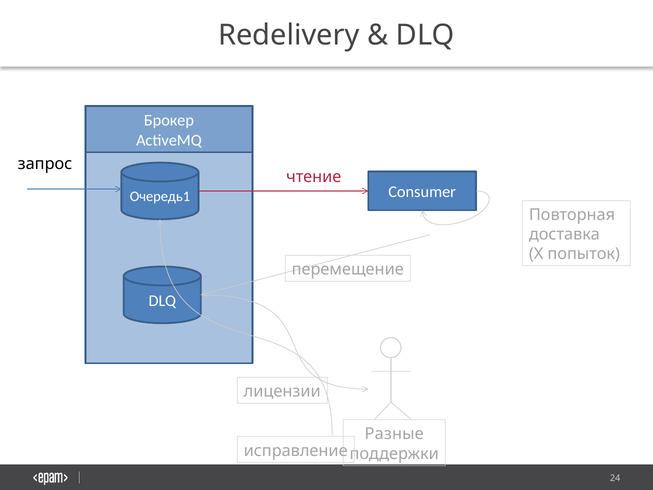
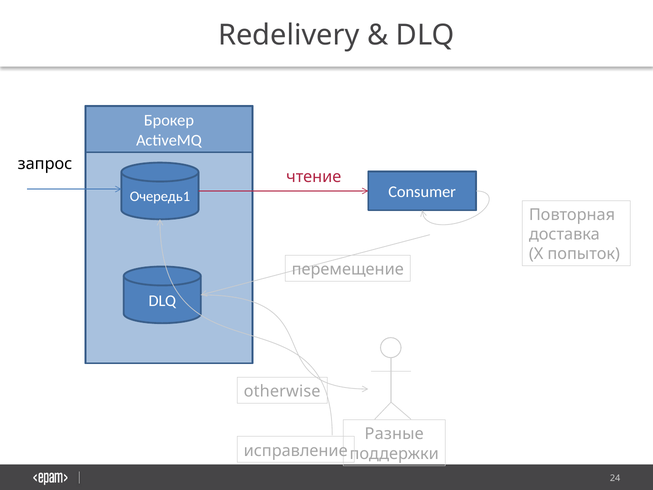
лицензии: лицензии -> otherwise
